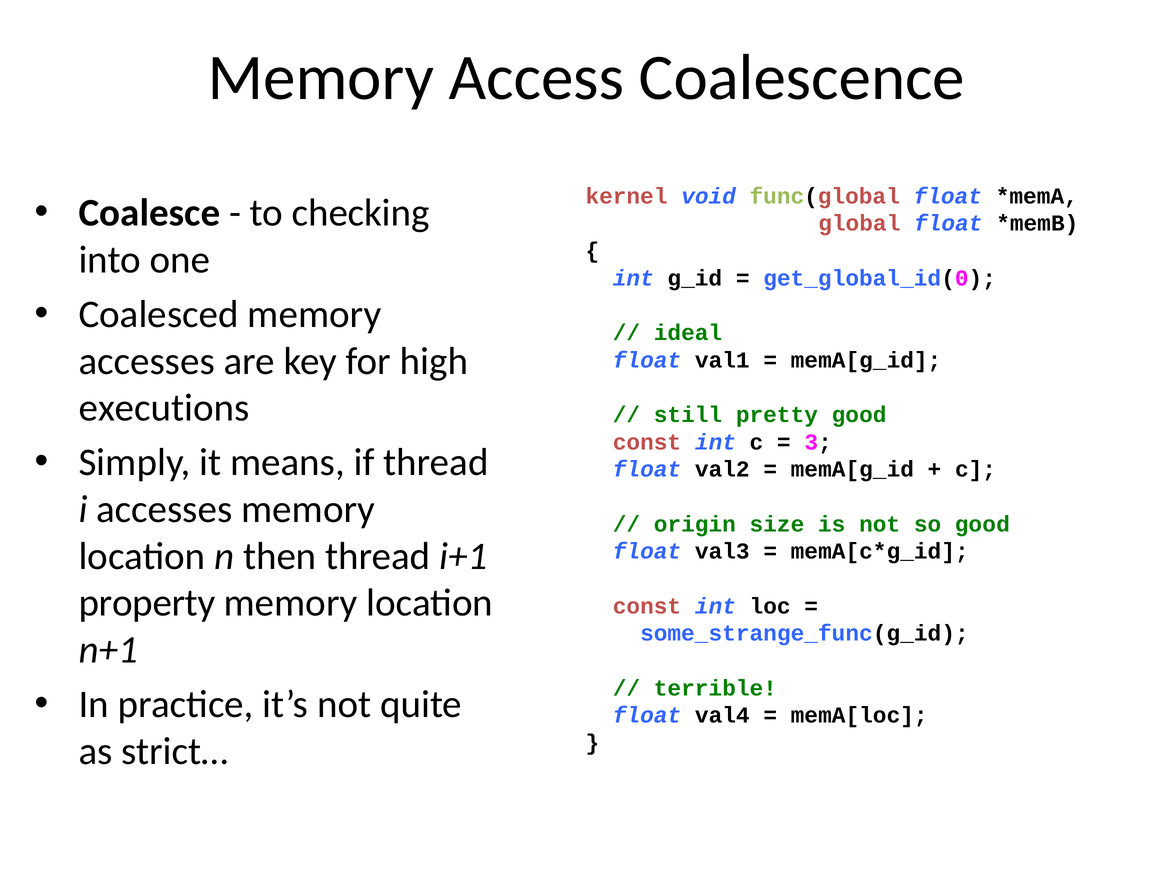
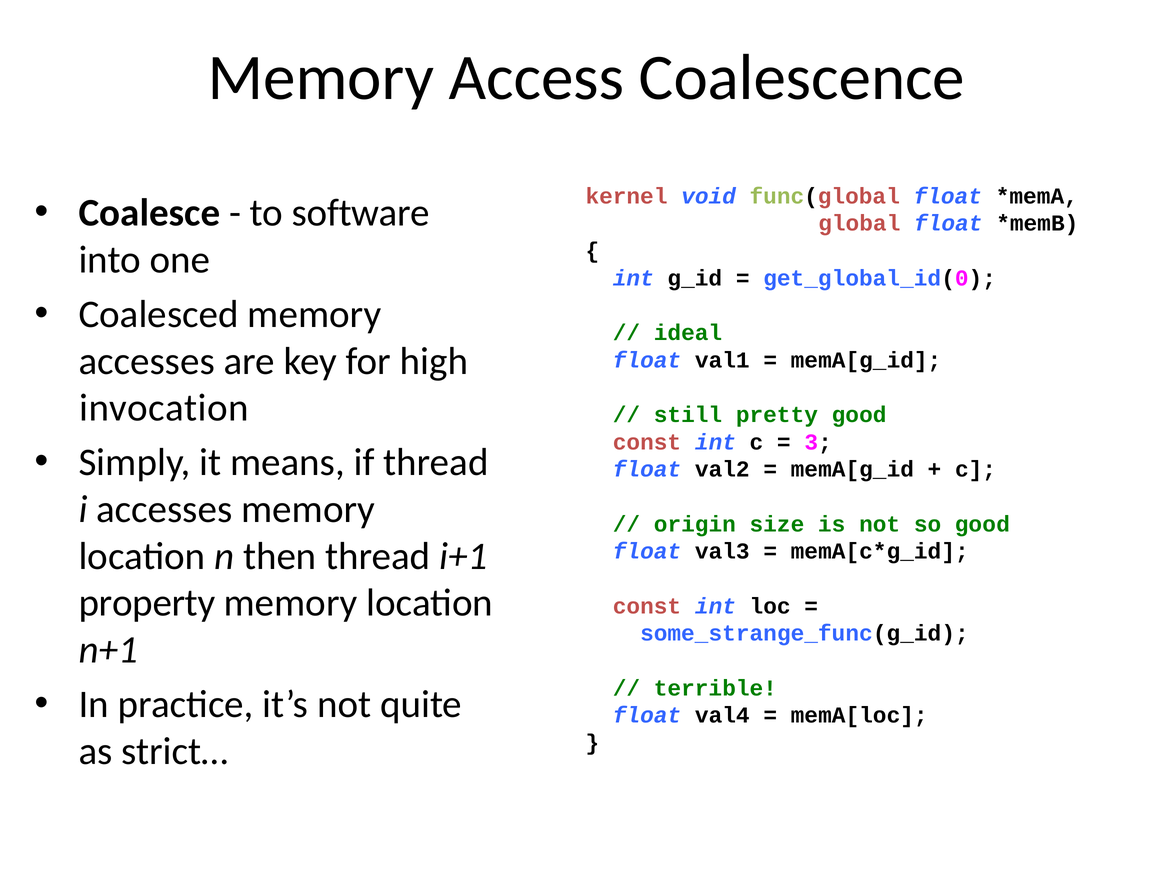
checking: checking -> software
executions: executions -> invocation
